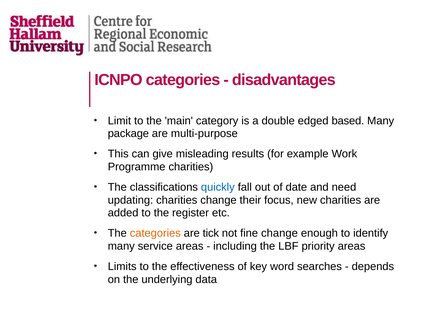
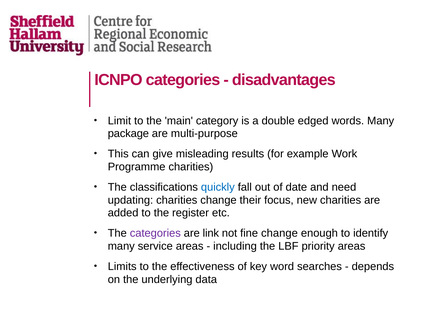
based: based -> words
categories at (155, 233) colour: orange -> purple
tick: tick -> link
